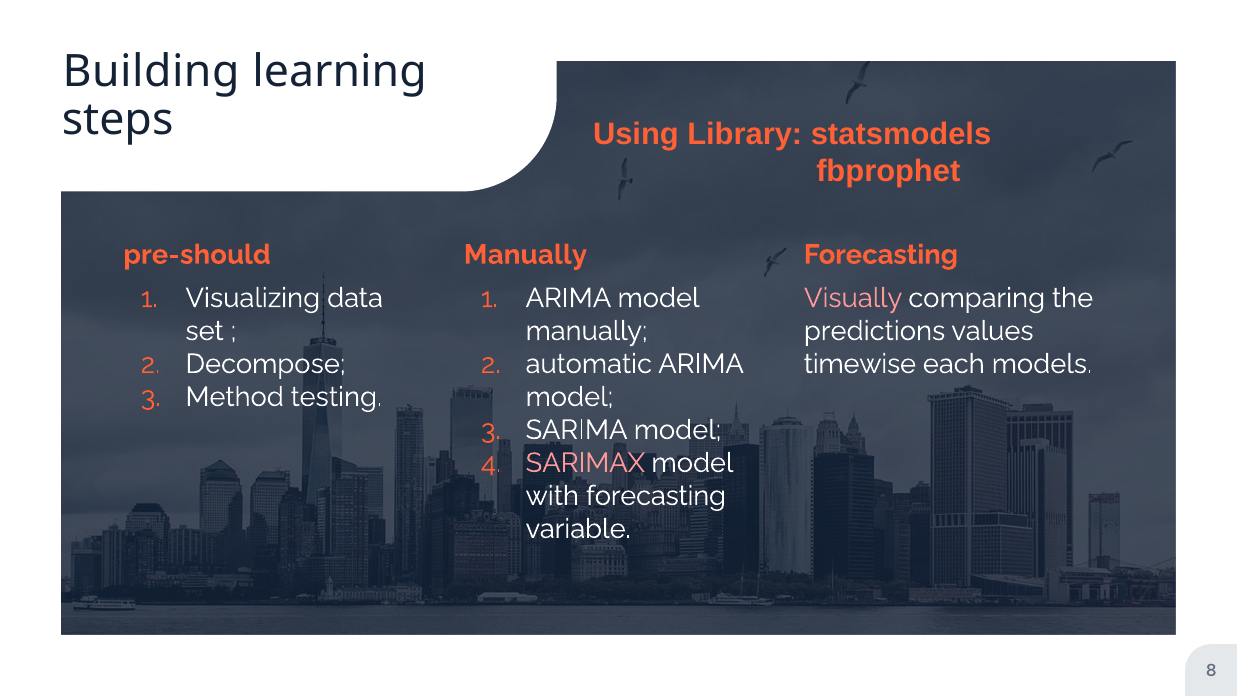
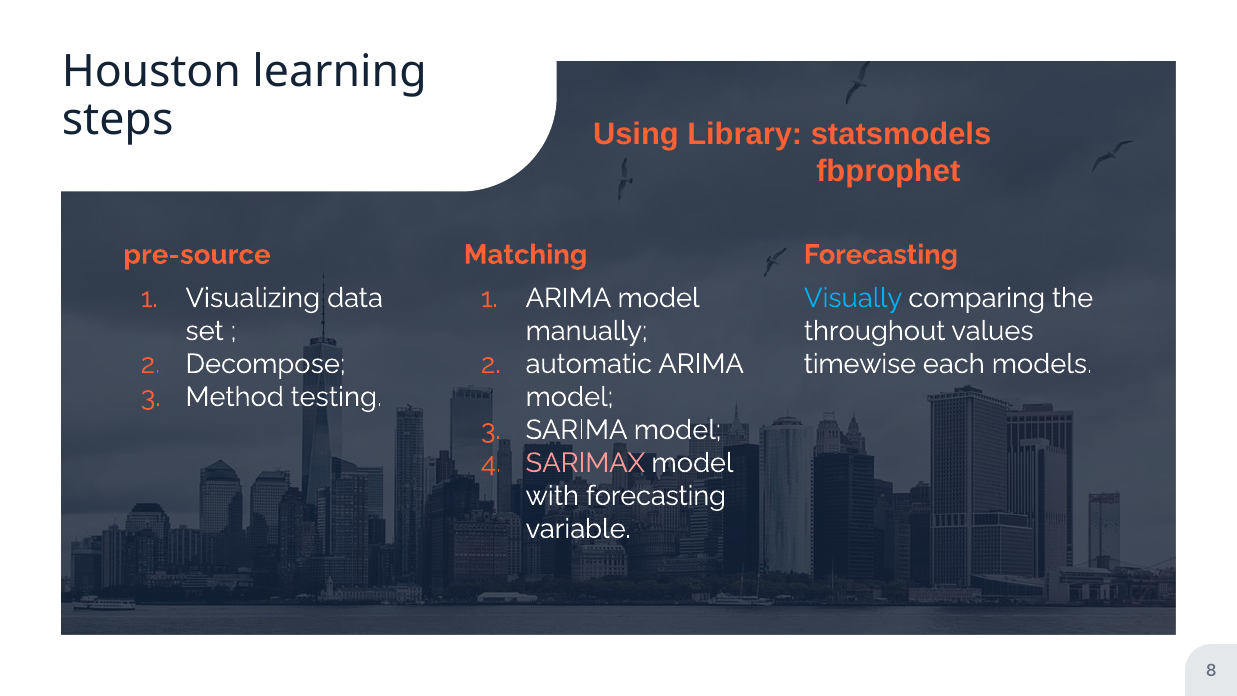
Building: Building -> Houston
pre-should: pre-should -> pre-source
Manually at (525, 255): Manually -> Matching
Visually colour: pink -> light blue
predictions: predictions -> throughout
